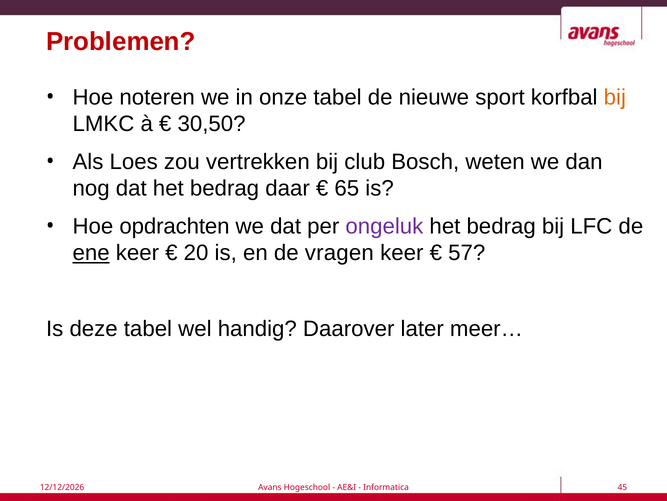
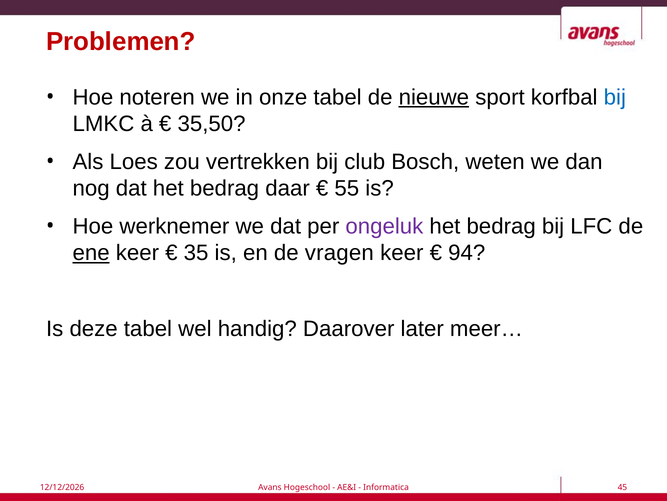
nieuwe underline: none -> present
bij at (615, 97) colour: orange -> blue
30,50: 30,50 -> 35,50
65: 65 -> 55
opdrachten: opdrachten -> werknemer
20: 20 -> 35
57: 57 -> 94
